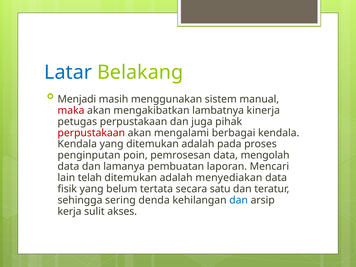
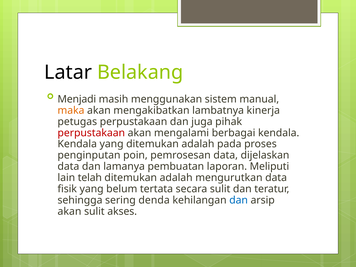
Latar colour: blue -> black
maka colour: red -> orange
mengolah: mengolah -> dijelaskan
Mencari: Mencari -> Meliputi
menyediakan: menyediakan -> mengurutkan
secara satu: satu -> sulit
kerja at (70, 211): kerja -> akan
